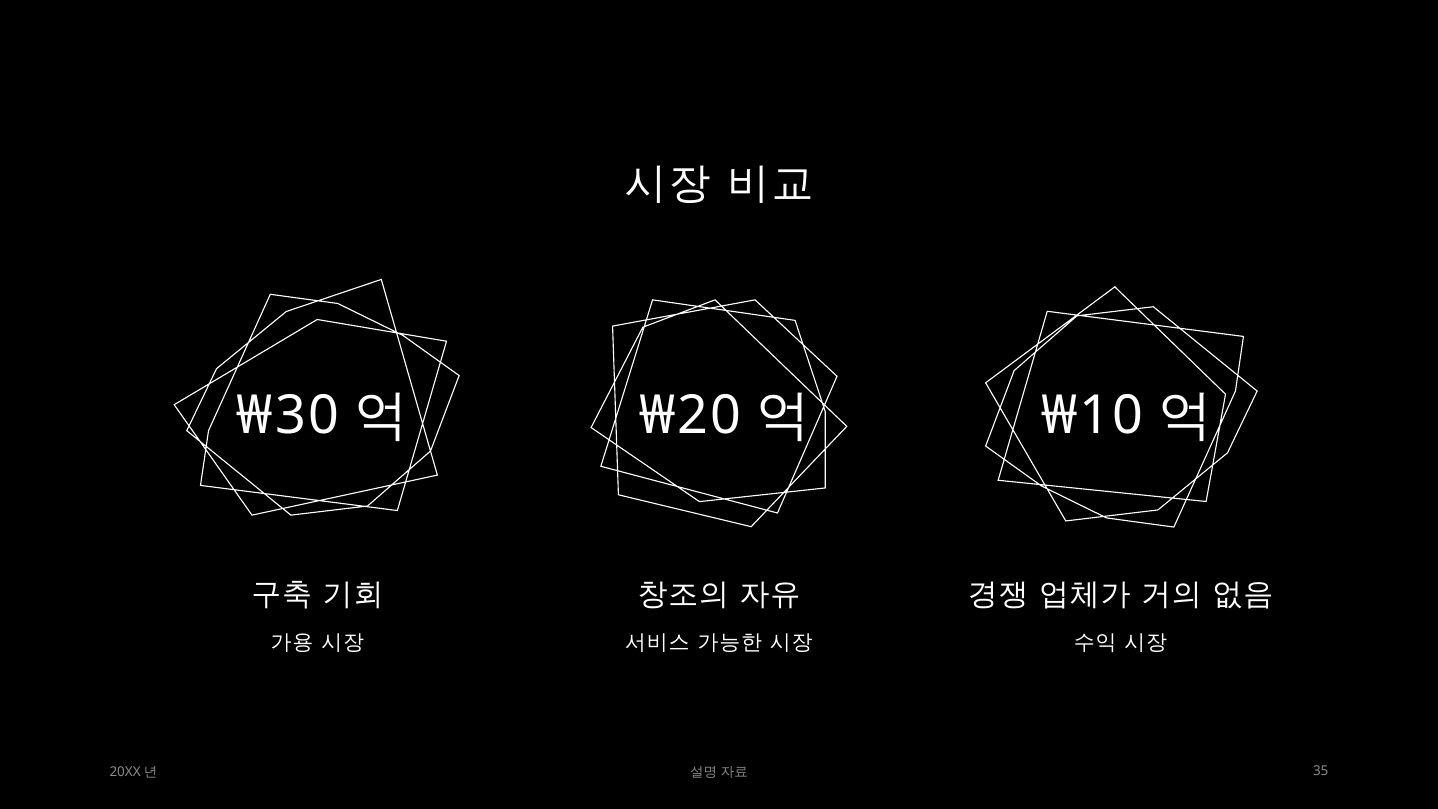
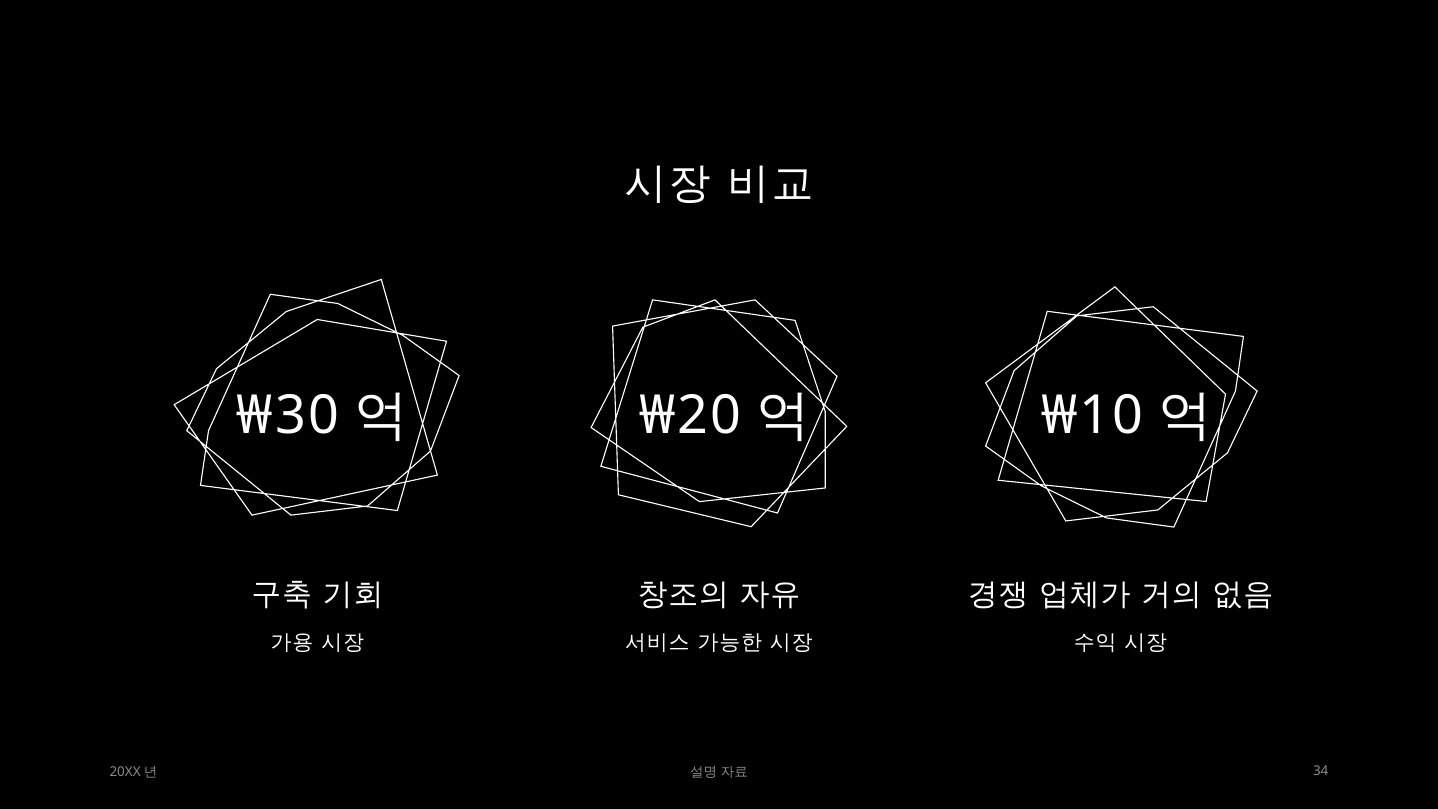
35: 35 -> 34
